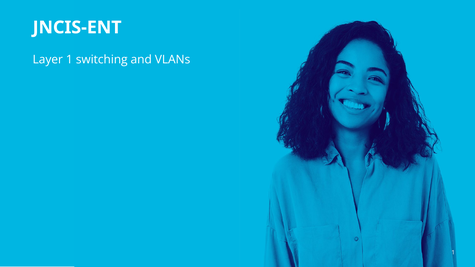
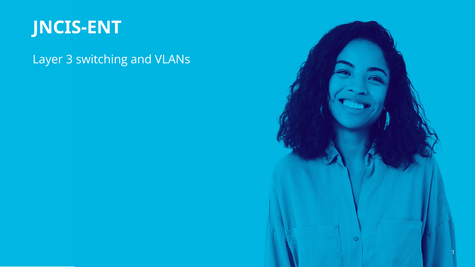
Layer 1: 1 -> 3
